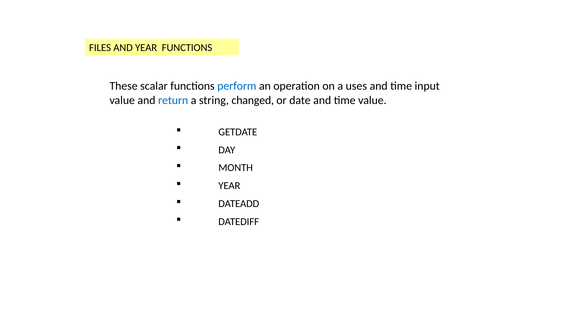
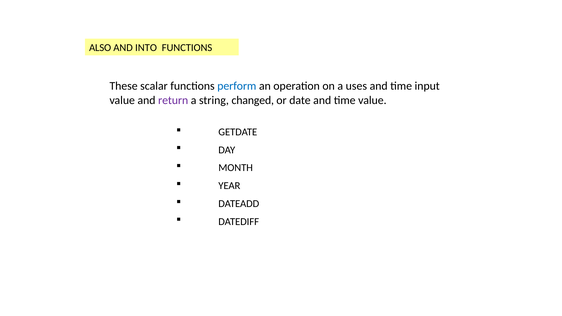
FILES: FILES -> ALSO
AND YEAR: YEAR -> INTO
return colour: blue -> purple
